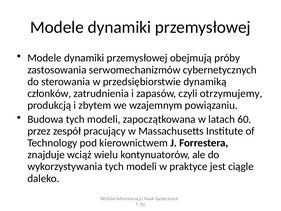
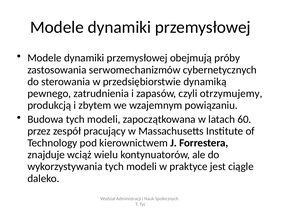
członków: członków -> pewnego
